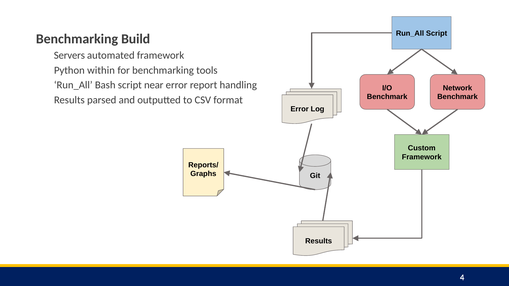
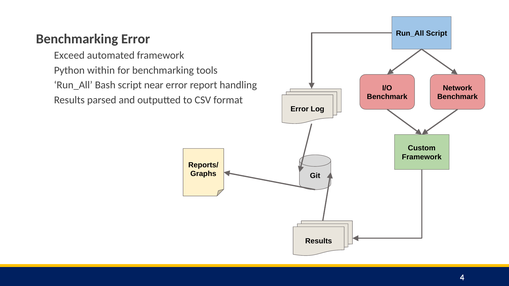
Benchmarking Build: Build -> Error
Servers: Servers -> Exceed
